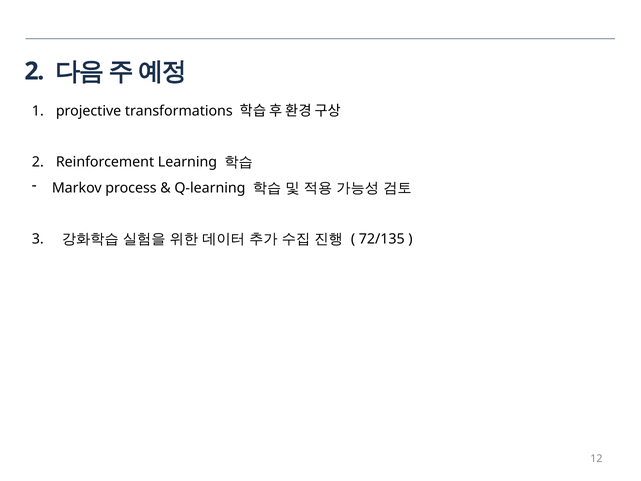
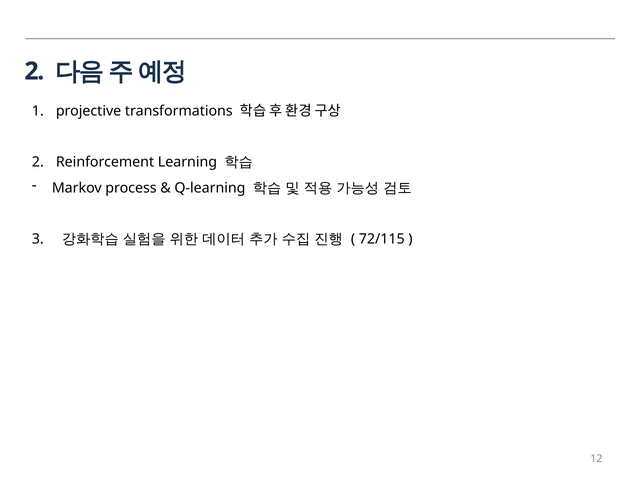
72/135: 72/135 -> 72/115
